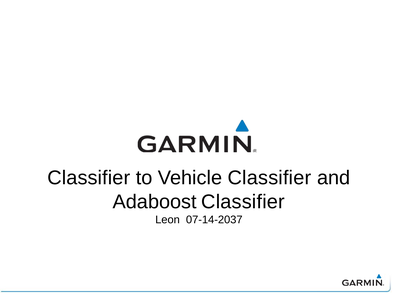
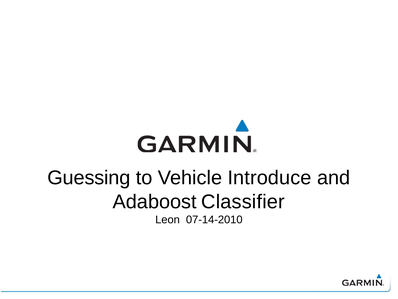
Classifier at (89, 178): Classifier -> Guessing
Vehicle Classifier: Classifier -> Introduce
07-14-2037: 07-14-2037 -> 07-14-2010
